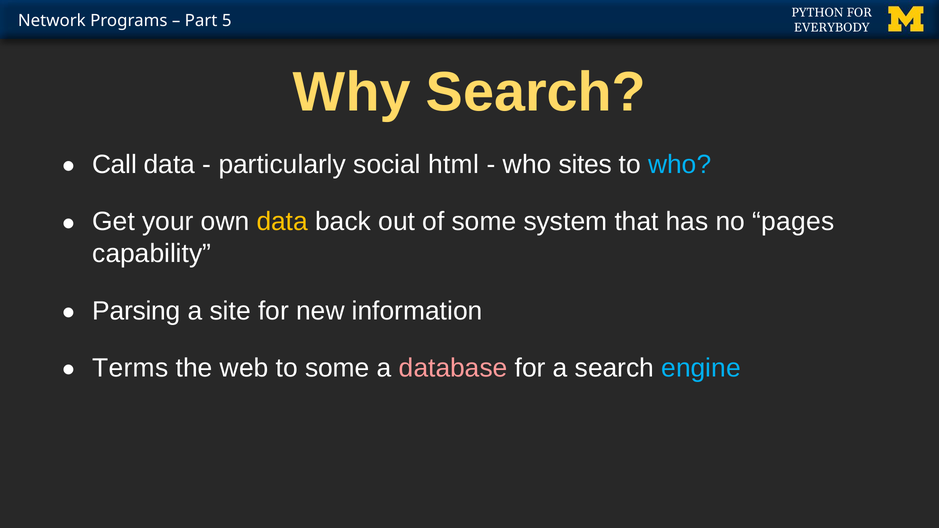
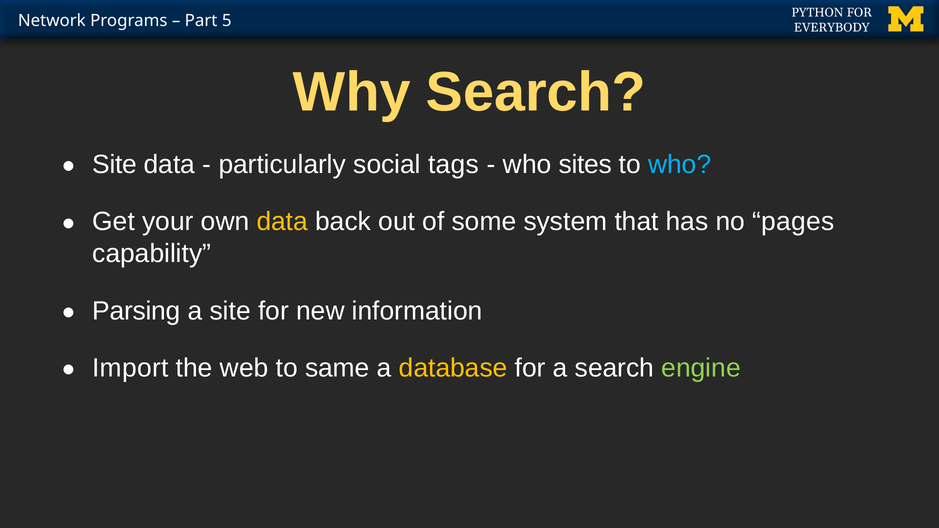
Call at (115, 164): Call -> Site
html: html -> tags
Terms: Terms -> Import
to some: some -> same
database colour: pink -> yellow
engine colour: light blue -> light green
